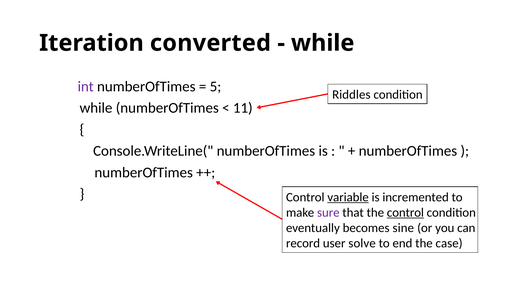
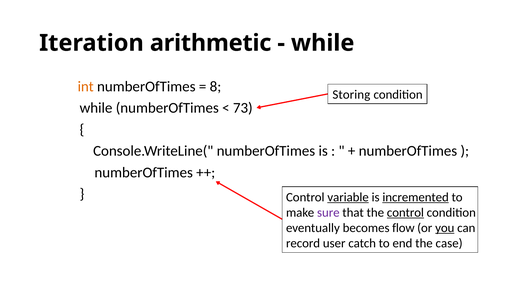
converted: converted -> arithmetic
int colour: purple -> orange
5: 5 -> 8
Riddles: Riddles -> Storing
11: 11 -> 73
incremented underline: none -> present
sine: sine -> flow
you underline: none -> present
solve: solve -> catch
